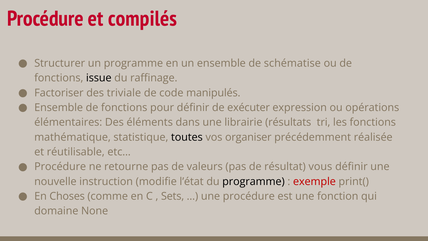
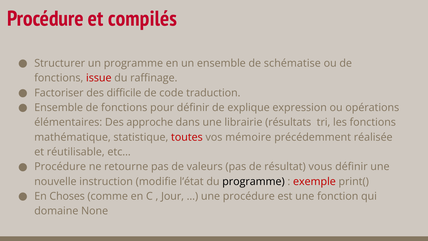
issue colour: black -> red
triviale: triviale -> difficile
manipulés: manipulés -> traduction
exécuter: exécuter -> explique
éléments: éléments -> approche
toutes colour: black -> red
organiser: organiser -> mémoire
Sets: Sets -> Jour
